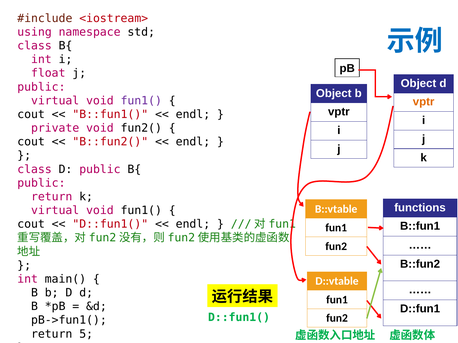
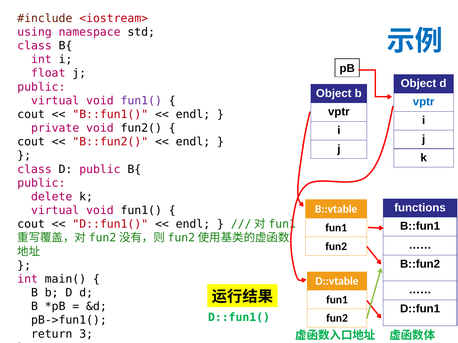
vptr at (424, 102) colour: orange -> blue
return at (52, 197): return -> delete
5: 5 -> 3
